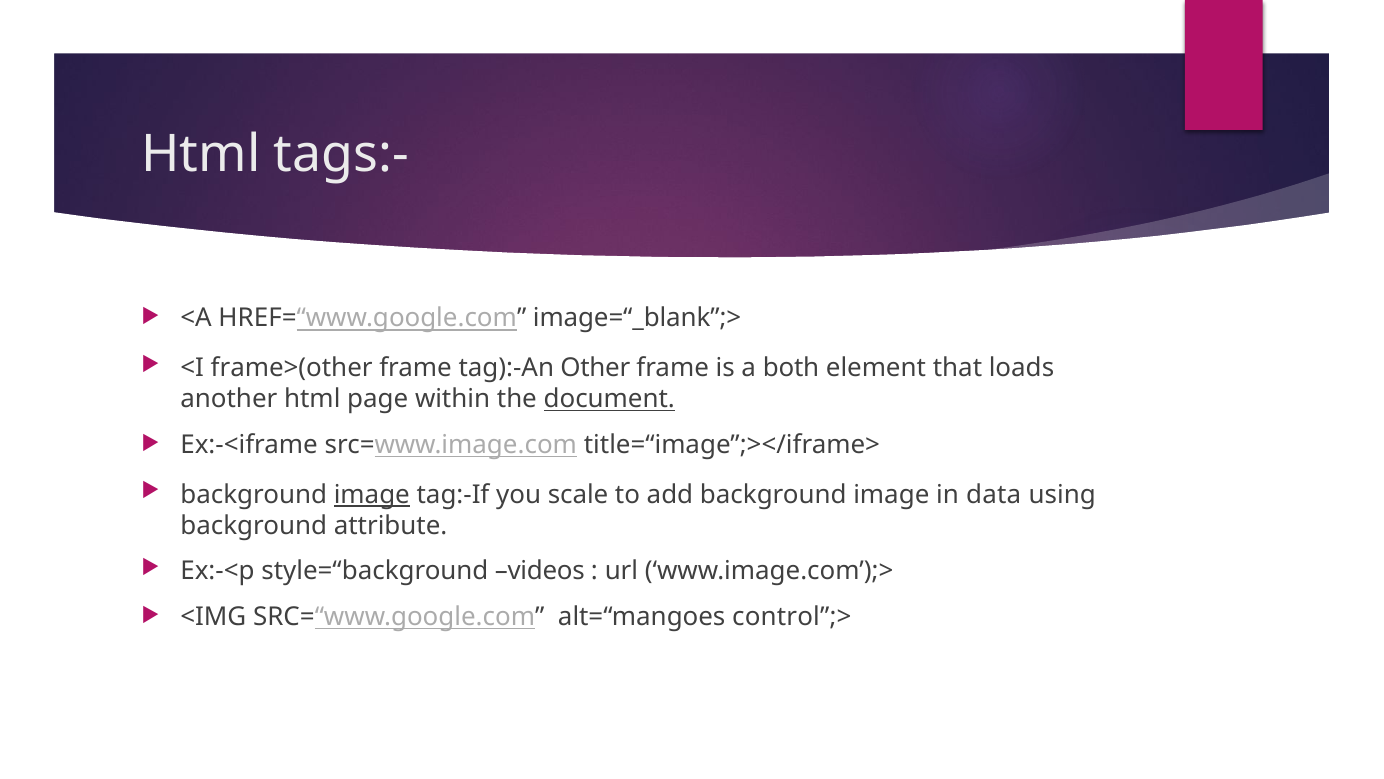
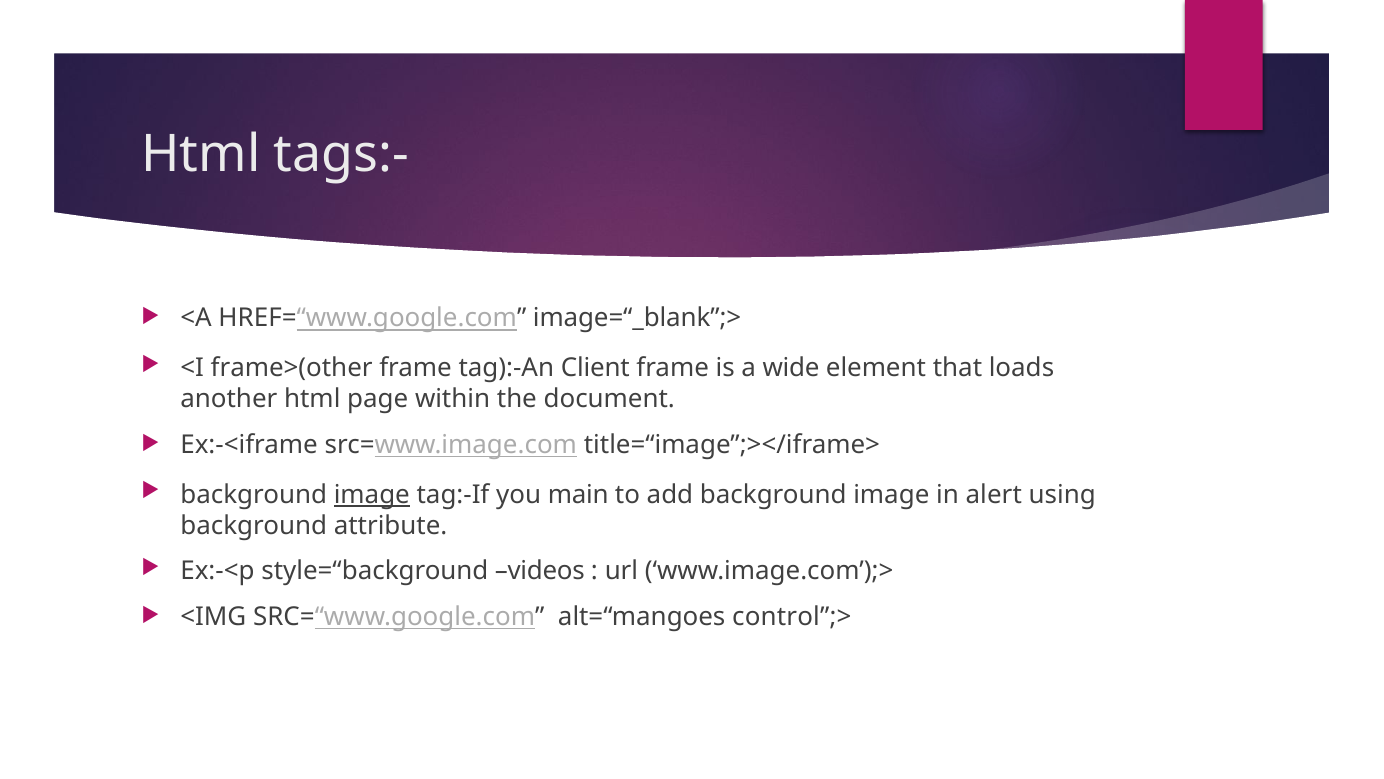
Other: Other -> Client
both: both -> wide
document underline: present -> none
scale: scale -> main
data: data -> alert
